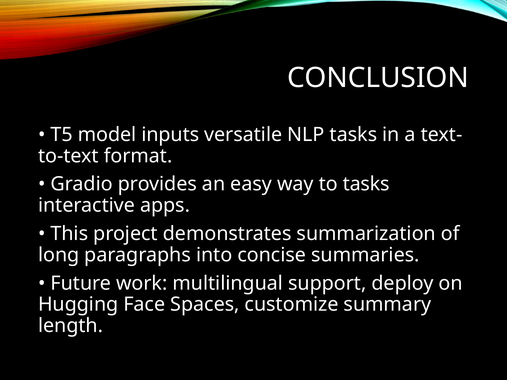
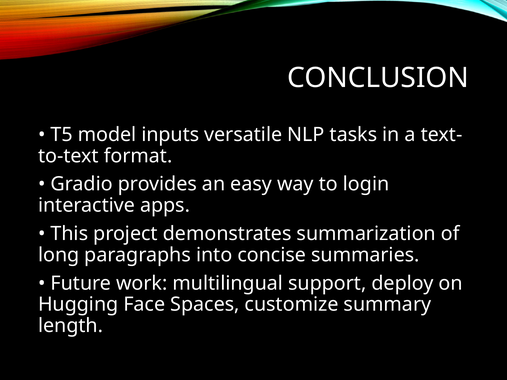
to tasks: tasks -> login
